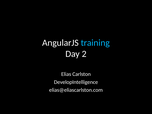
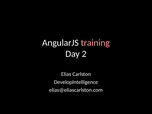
training colour: light blue -> pink
